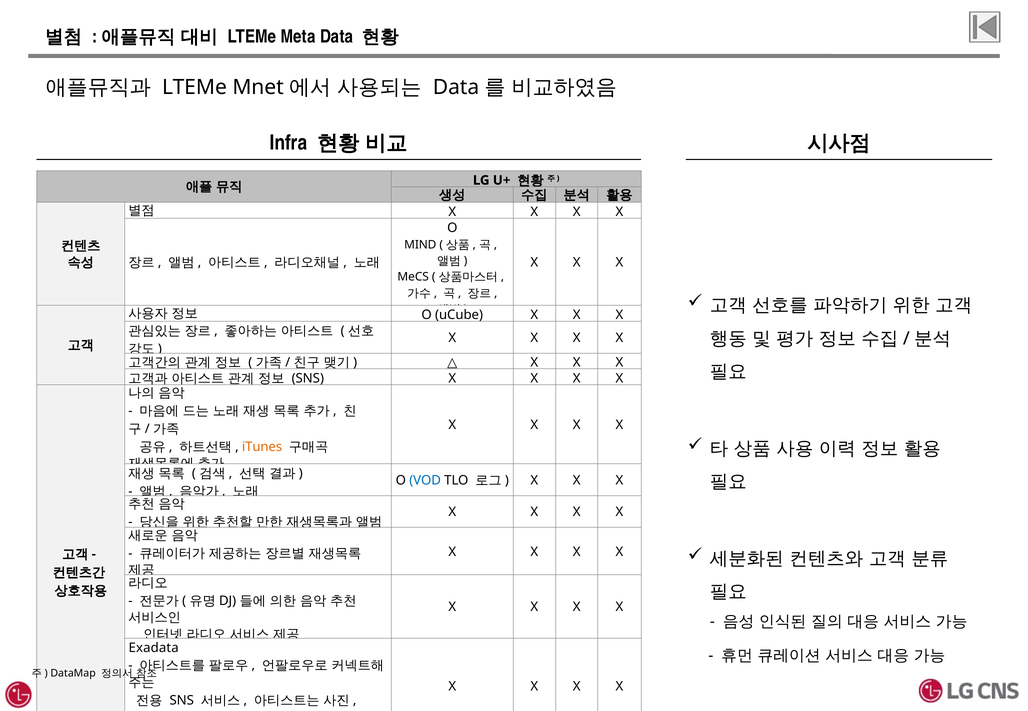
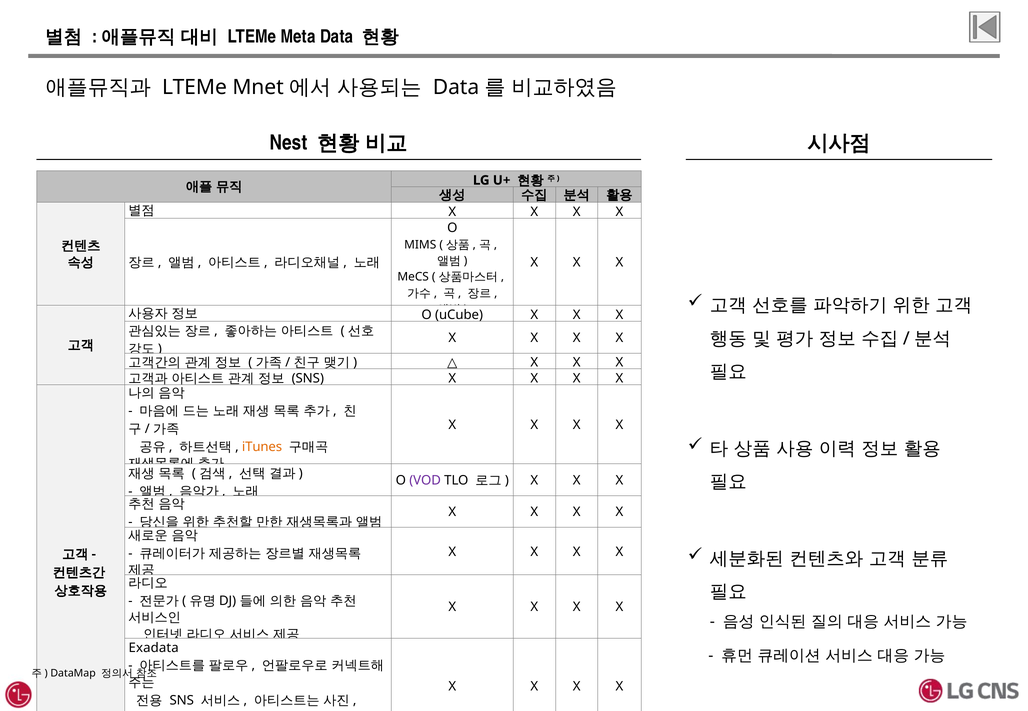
Infra: Infra -> Nest
MIND: MIND -> MIMS
VOD colour: blue -> purple
